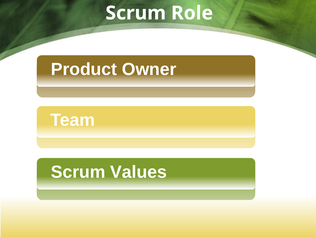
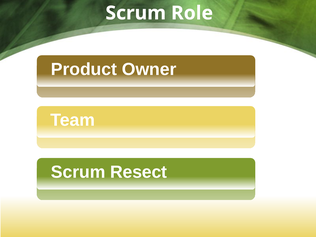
Values: Values -> Resect
